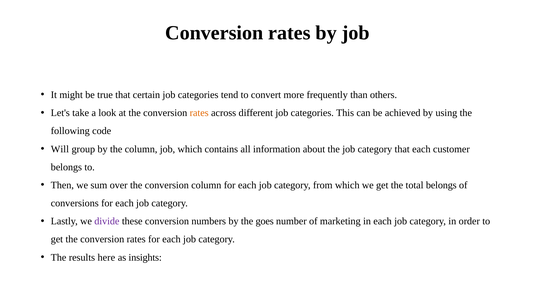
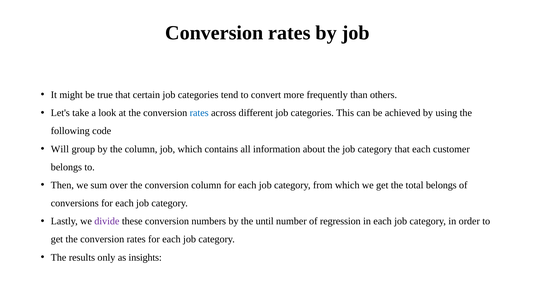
rates at (199, 113) colour: orange -> blue
goes: goes -> until
marketing: marketing -> regression
here: here -> only
